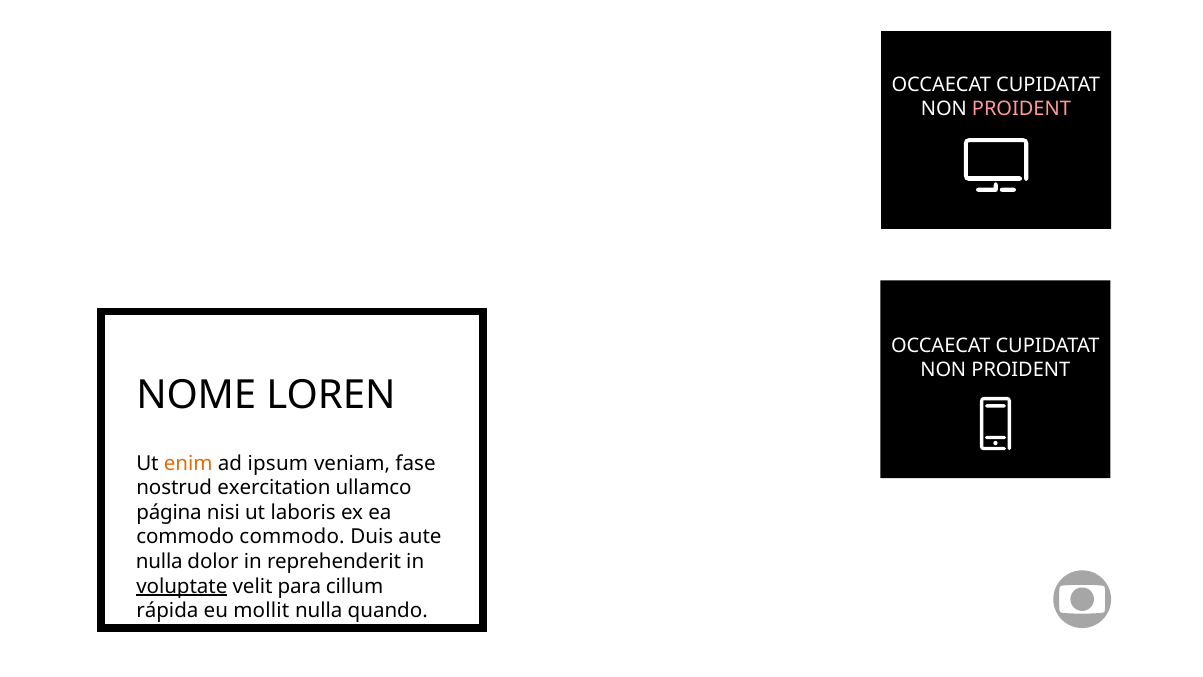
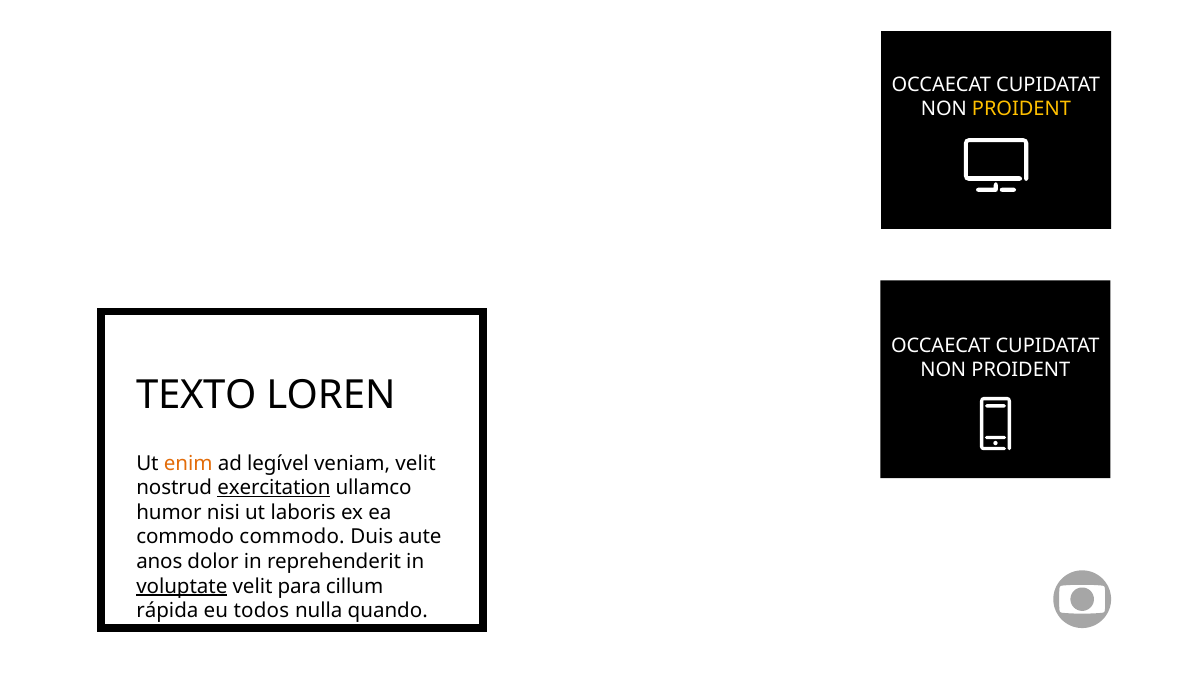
PROIDENT at (1021, 109) colour: pink -> yellow
NOME: NOME -> TEXTO
ipsum: ipsum -> legível
veniam fase: fase -> velit
exercitation underline: none -> present
página: página -> humor
nulla at (159, 561): nulla -> anos
mollit: mollit -> todos
